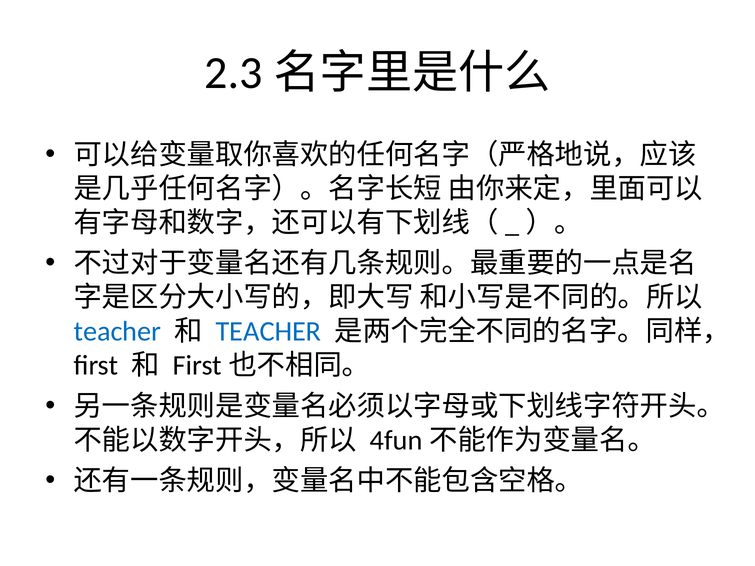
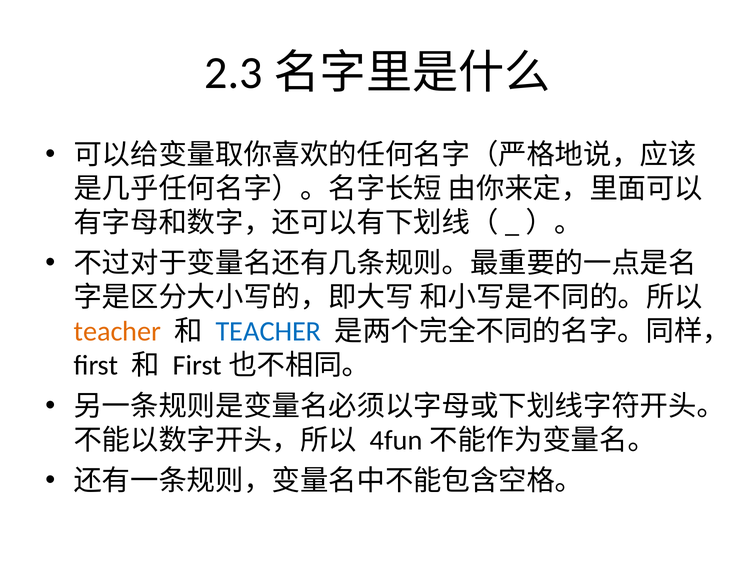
teacher at (117, 332) colour: blue -> orange
